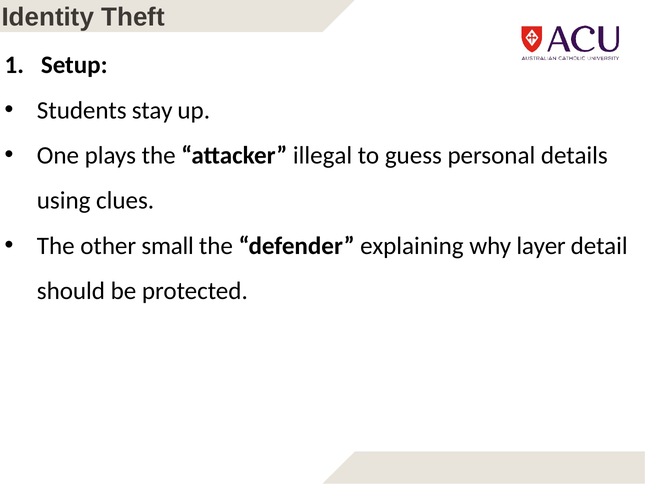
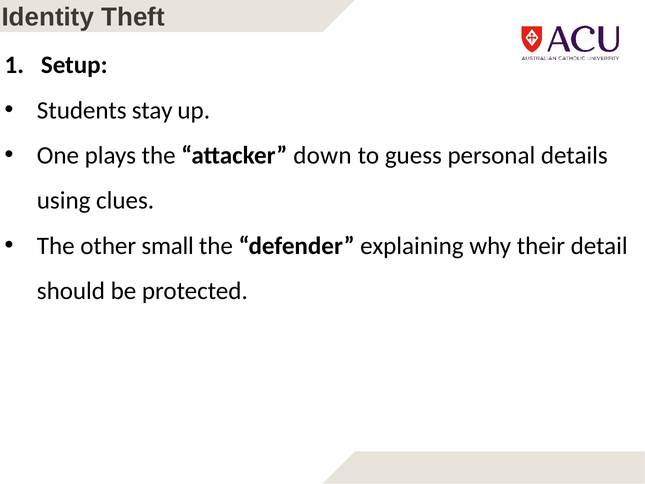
illegal: illegal -> down
layer: layer -> their
